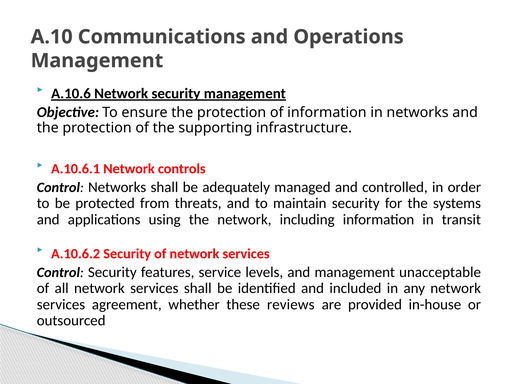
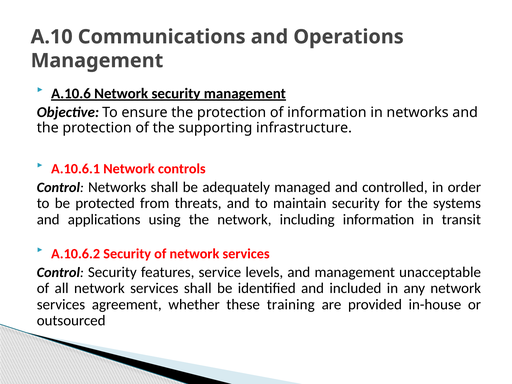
reviews: reviews -> training
